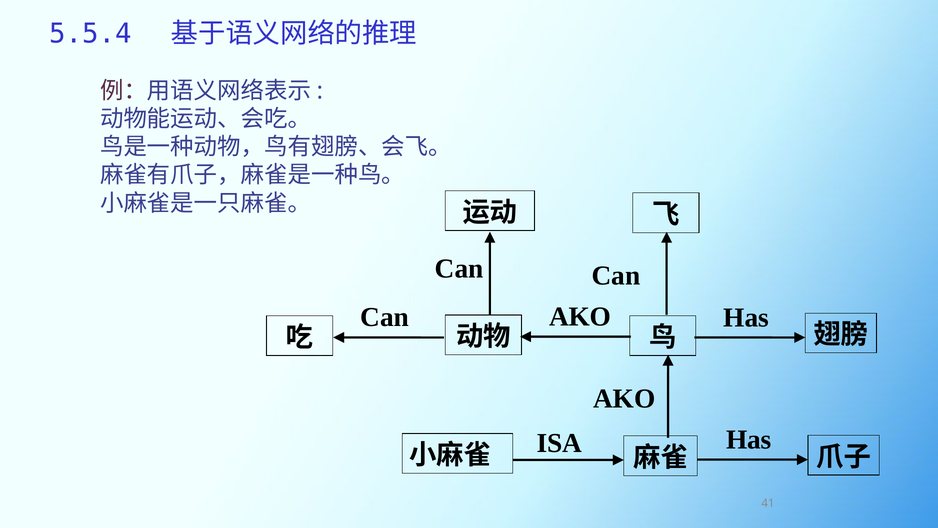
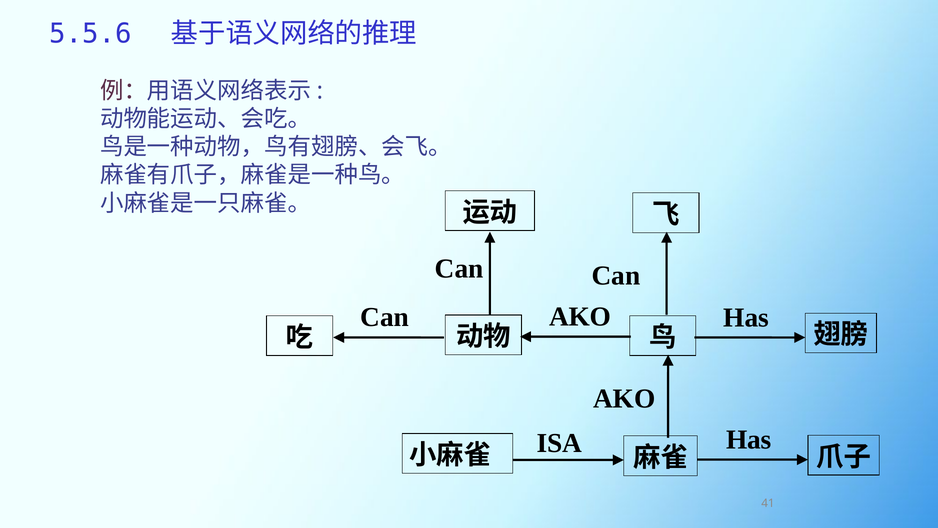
5.5.4: 5.5.4 -> 5.5.6
